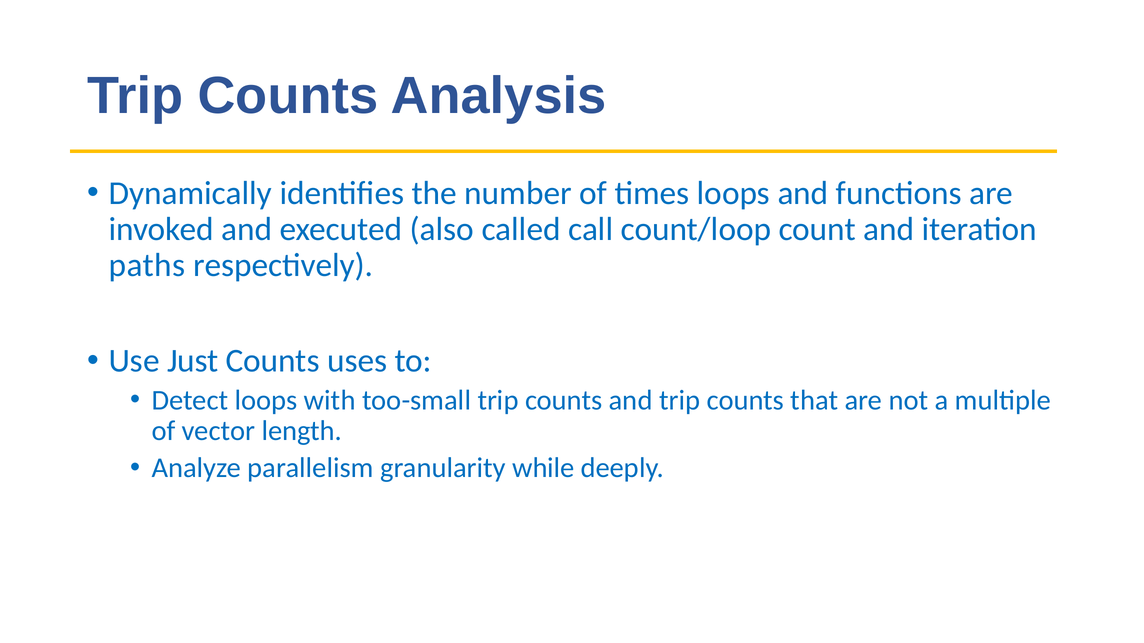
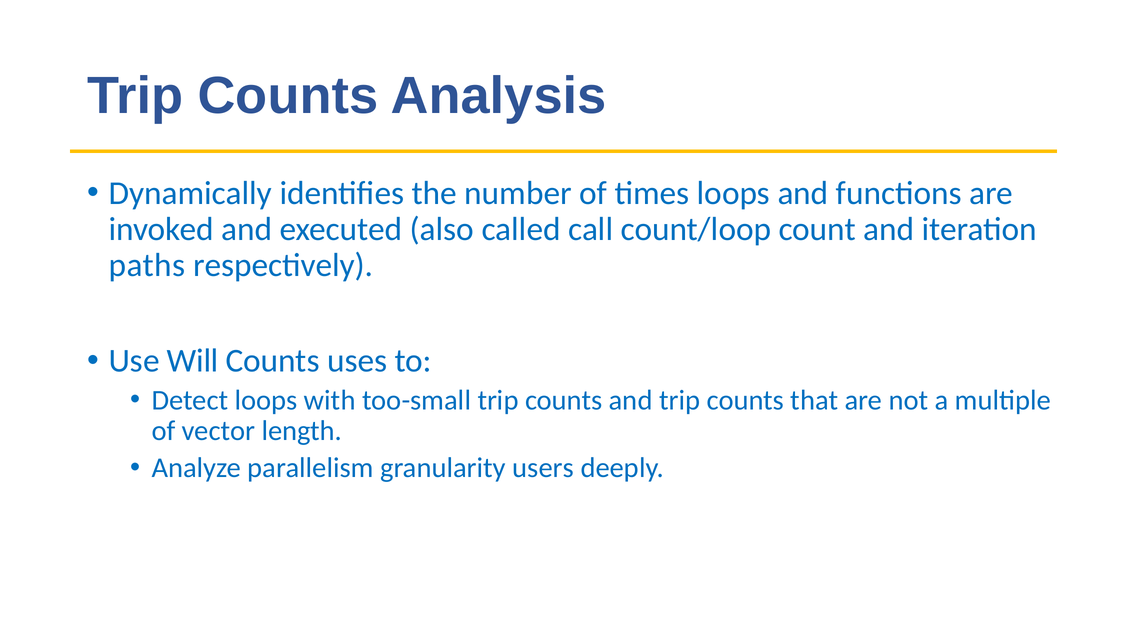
Just: Just -> Will
while: while -> users
